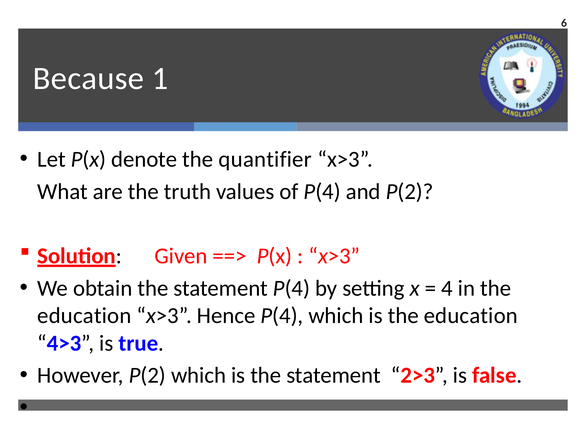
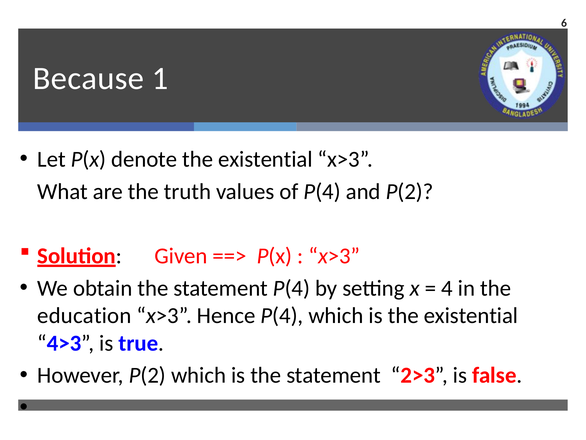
denote the quantifier: quantifier -> existential
is the education: education -> existential
